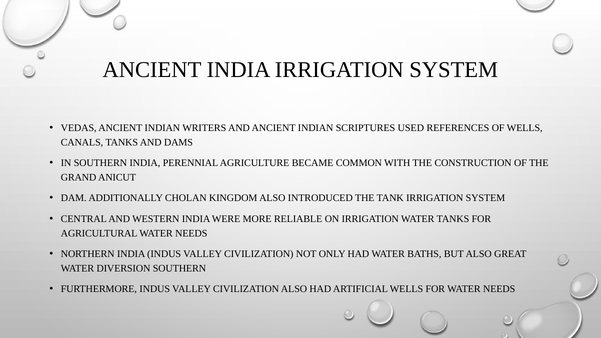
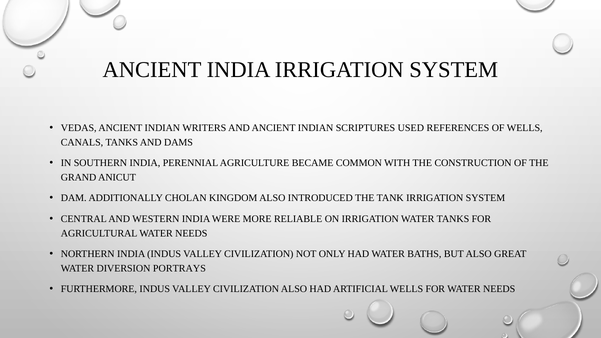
DIVERSION SOUTHERN: SOUTHERN -> PORTRAYS
